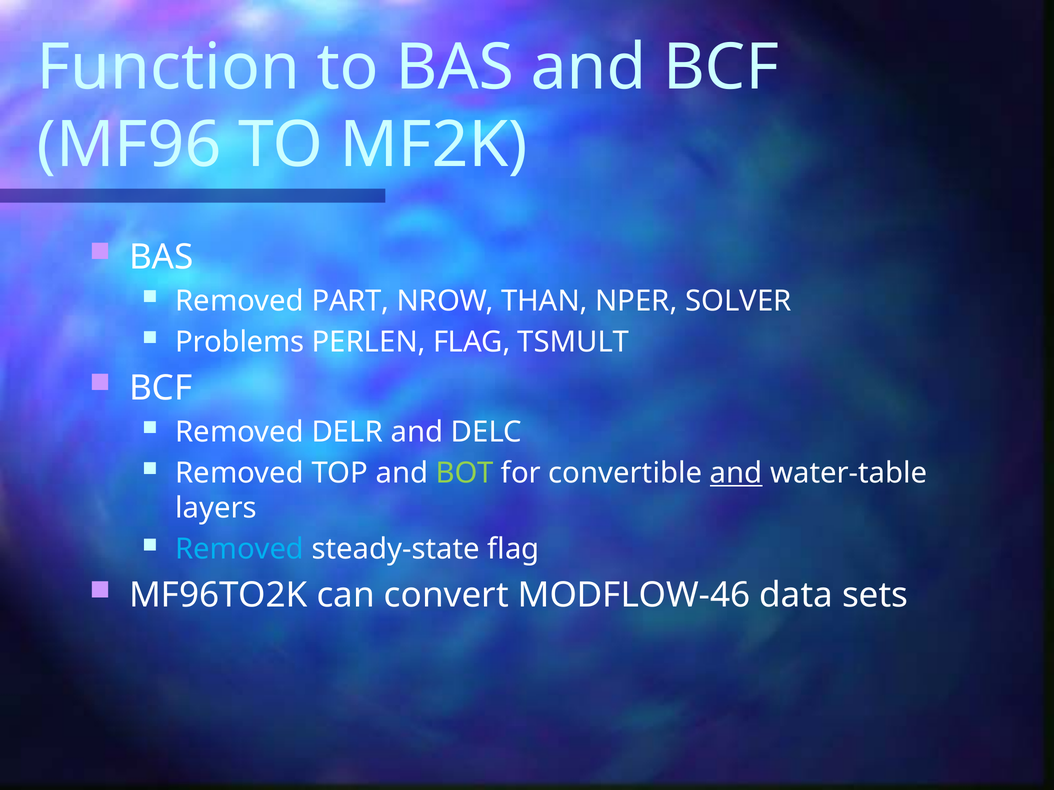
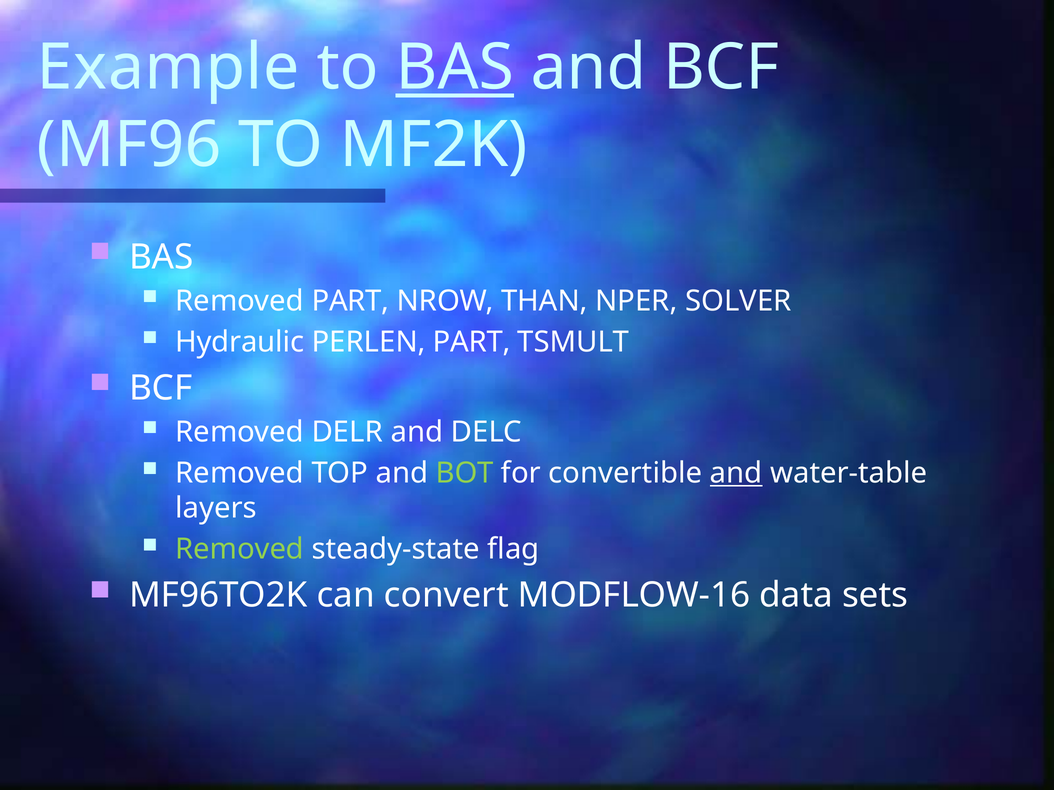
Function: Function -> Example
BAS at (455, 68) underline: none -> present
Problems: Problems -> Hydraulic
PERLEN FLAG: FLAG -> PART
Removed at (240, 550) colour: light blue -> light green
MODFLOW-46: MODFLOW-46 -> MODFLOW-16
